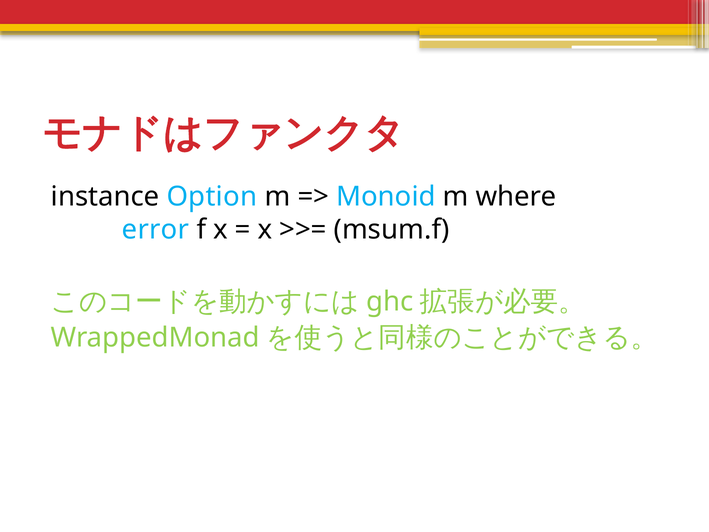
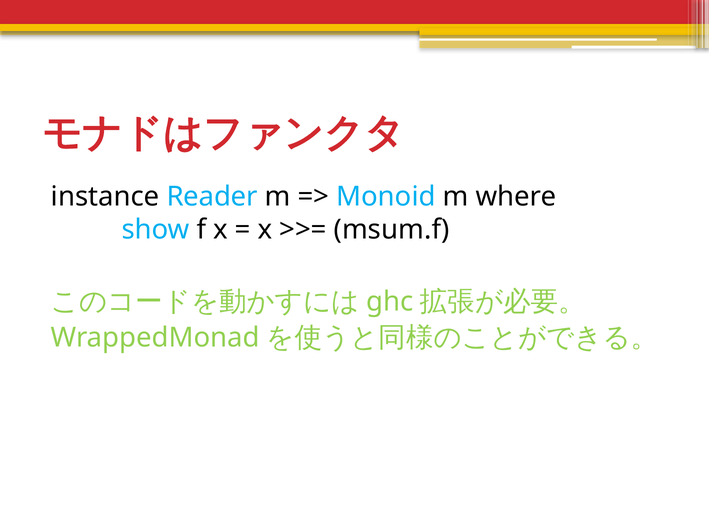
Option: Option -> Reader
error: error -> show
